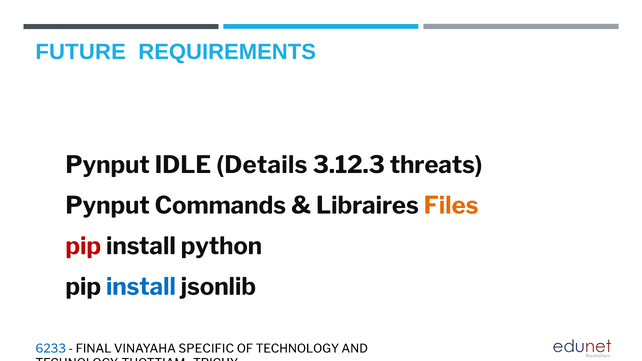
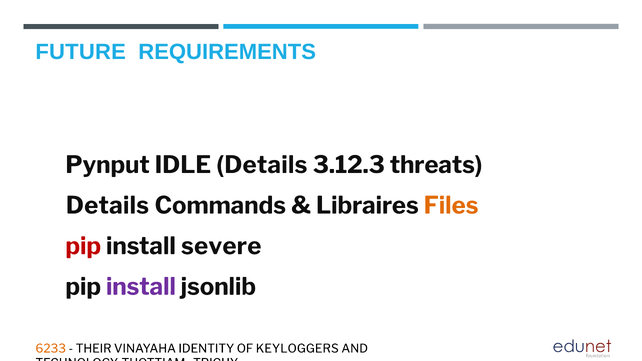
Pynput at (108, 206): Pynput -> Details
python: python -> severe
install at (141, 287) colour: blue -> purple
6233 colour: blue -> orange
FINAL: FINAL -> THEIR
SPECIFIC: SPECIFIC -> IDENTITY
OF TECHNOLOGY: TECHNOLOGY -> KEYLOGGERS
